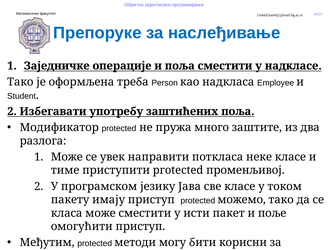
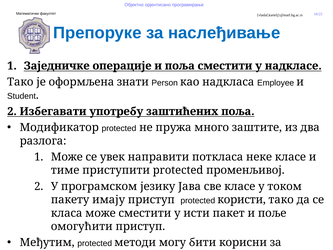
оформљена треба: треба -> знати
можемо: можемо -> користи
